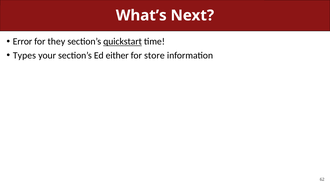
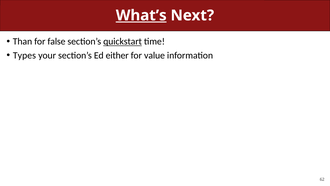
What’s underline: none -> present
Error: Error -> Than
they: they -> false
store: store -> value
